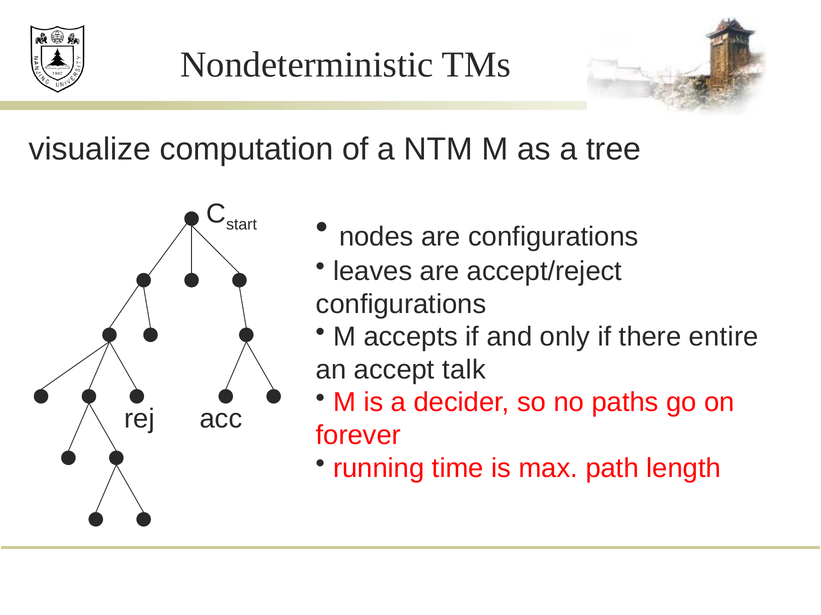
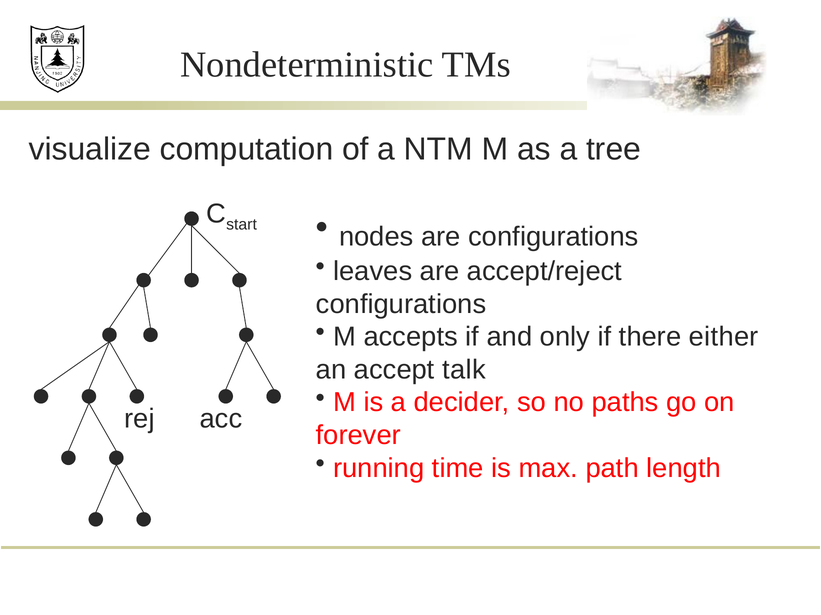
entire: entire -> either
